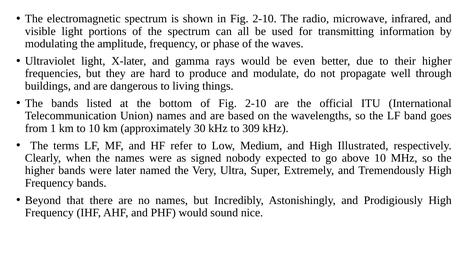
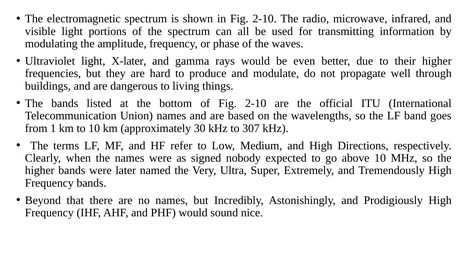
309: 309 -> 307
Illustrated: Illustrated -> Directions
